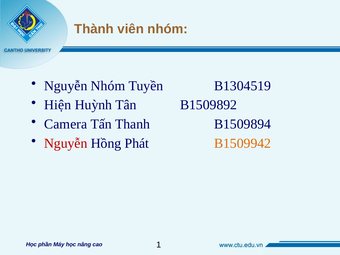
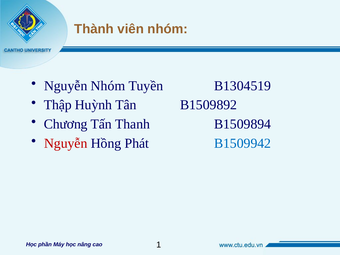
Hiện: Hiện -> Thập
Camera: Camera -> Chương
B1509942 colour: orange -> blue
